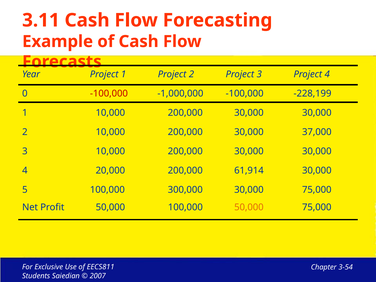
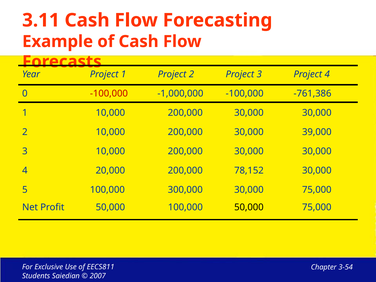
-228,199: -228,199 -> -761,386
37,000: 37,000 -> 39,000
61,914: 61,914 -> 78,152
50,000 at (249, 207) colour: orange -> black
